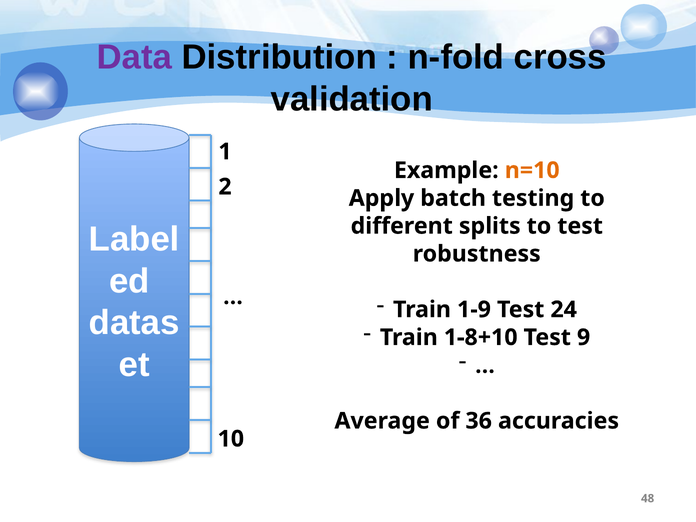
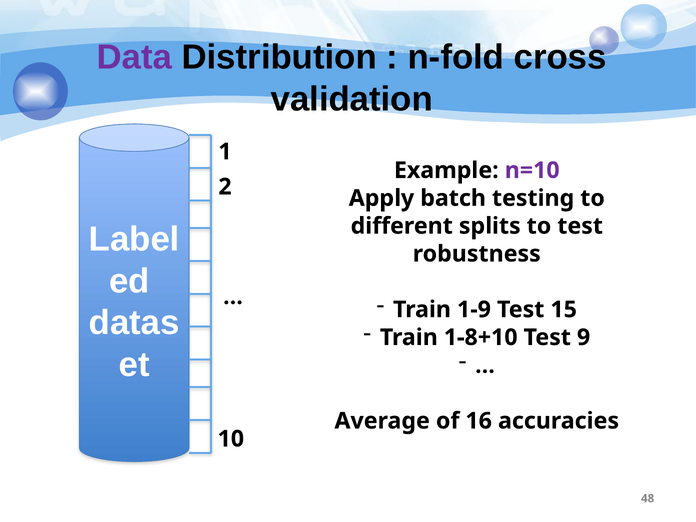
n=10 colour: orange -> purple
24: 24 -> 15
36: 36 -> 16
